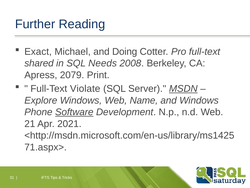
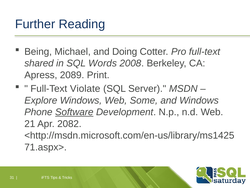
Exact: Exact -> Being
Needs: Needs -> Words
2079: 2079 -> 2089
MSDN underline: present -> none
Name: Name -> Some
2021: 2021 -> 2082
